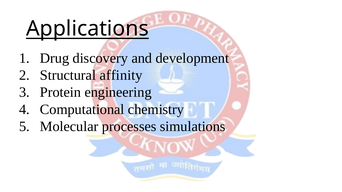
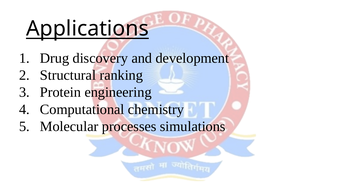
affinity: affinity -> ranking
